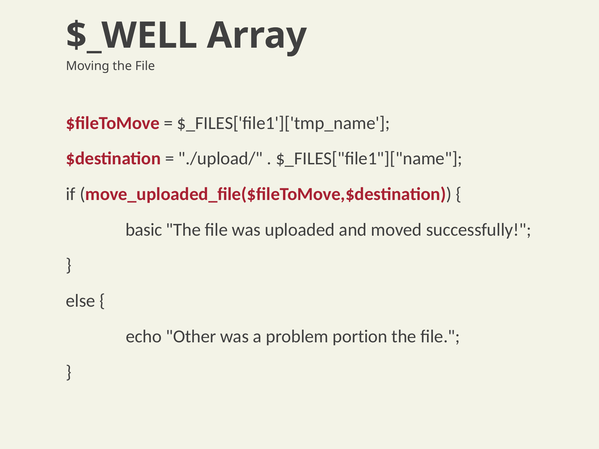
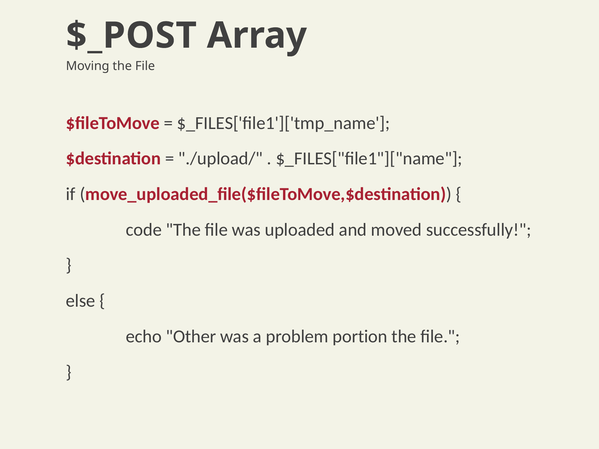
$_WELL: $_WELL -> $_POST
basic: basic -> code
